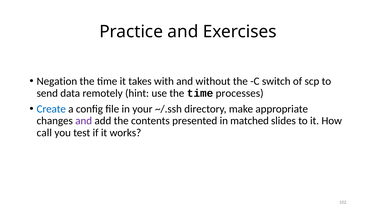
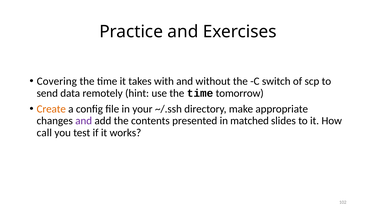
Negation: Negation -> Covering
processes: processes -> tomorrow
Create colour: blue -> orange
